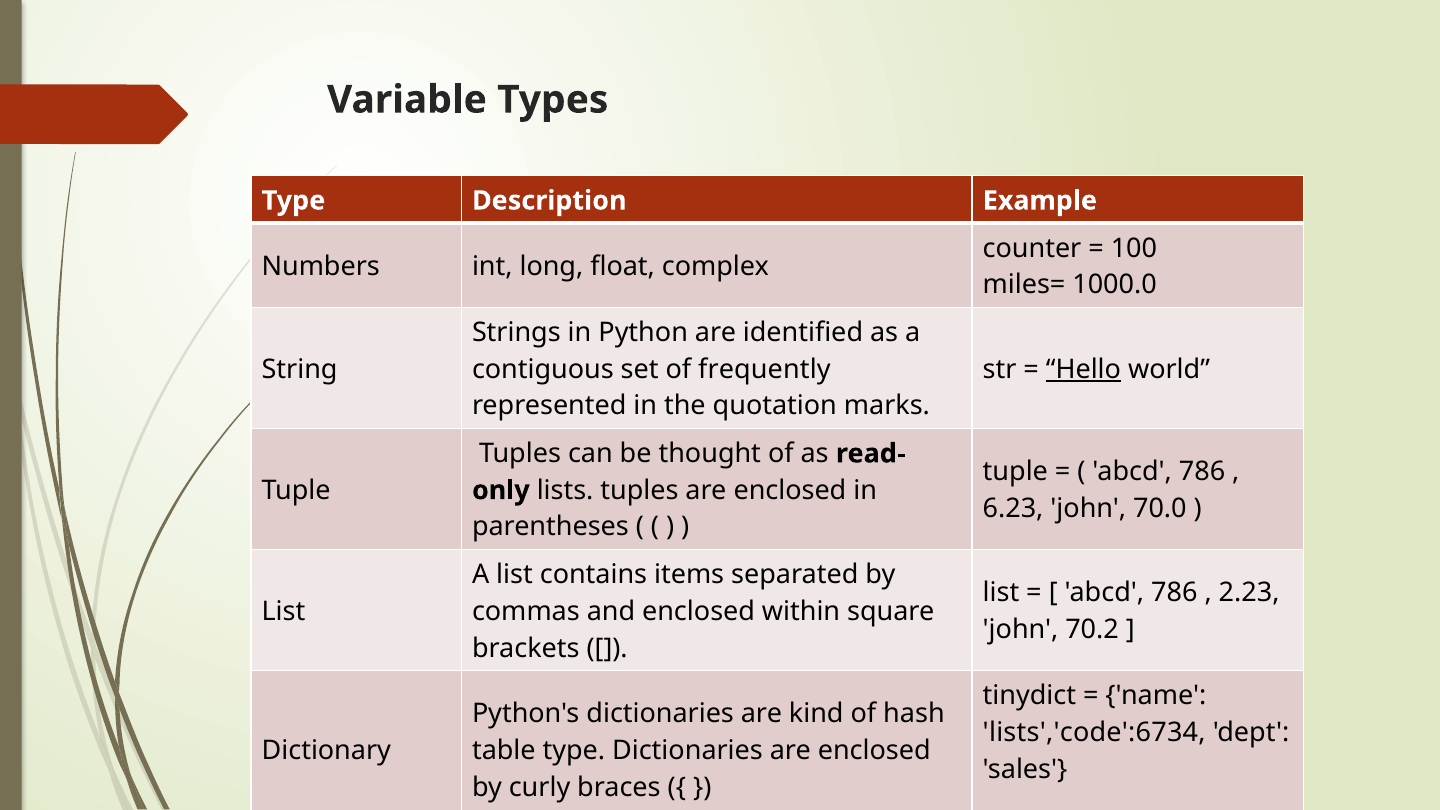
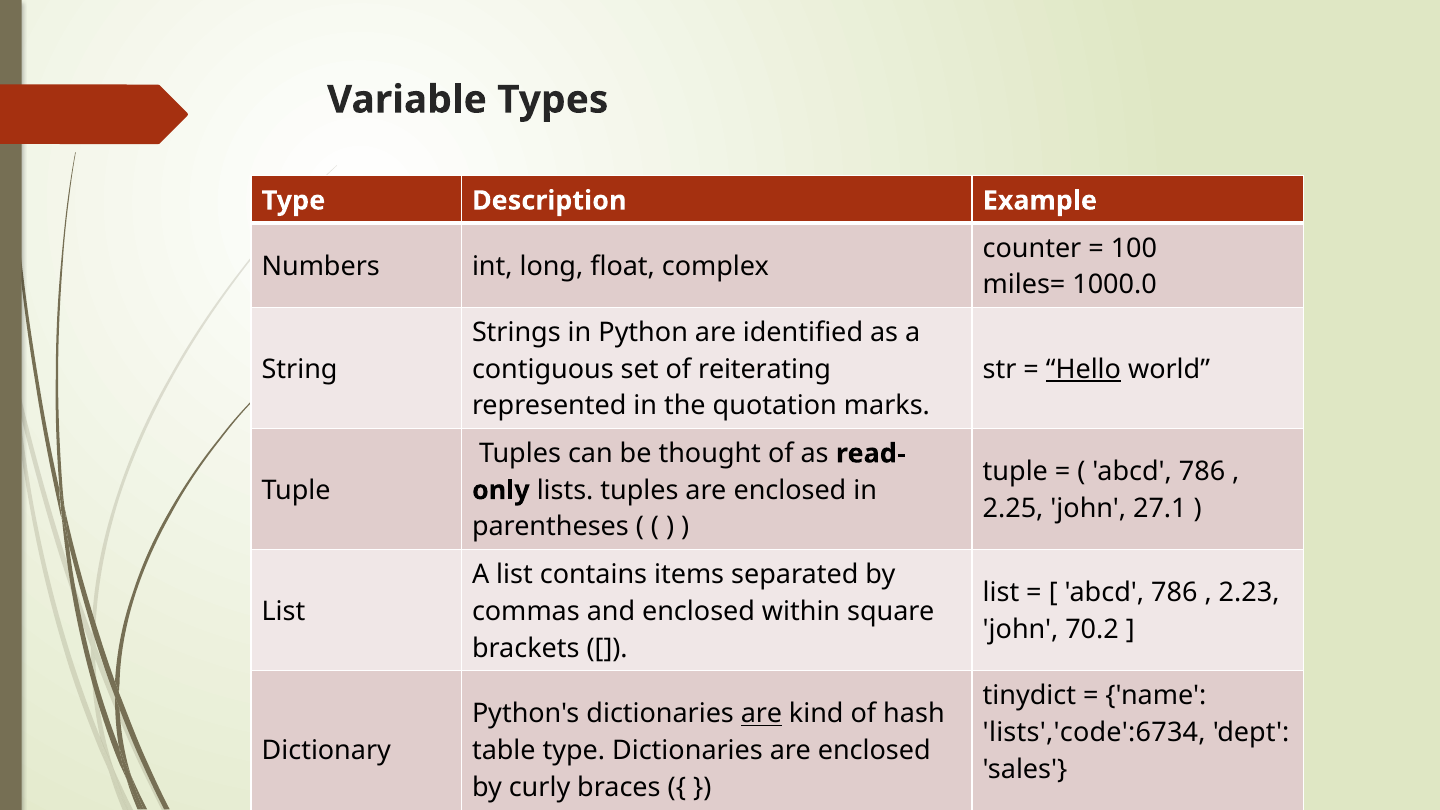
frequently: frequently -> reiterating
6.23: 6.23 -> 2.25
70.0: 70.0 -> 27.1
are at (762, 714) underline: none -> present
